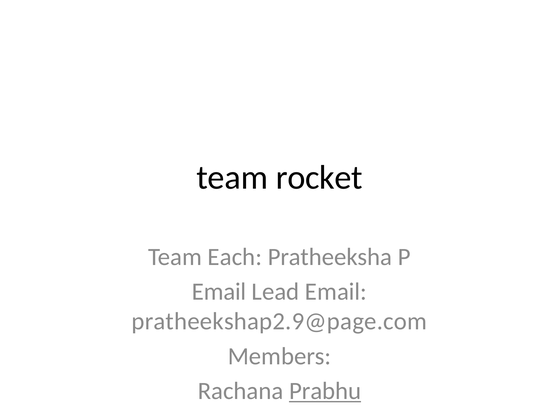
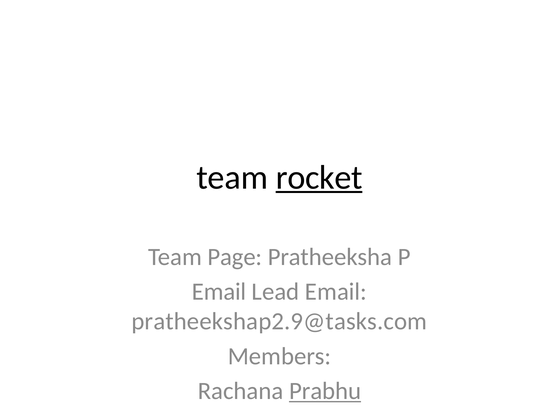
rocket underline: none -> present
Each: Each -> Page
pratheekshap2.9@page.com: pratheekshap2.9@page.com -> pratheekshap2.9@tasks.com
